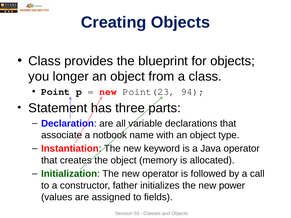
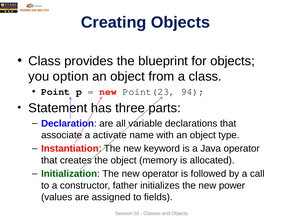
longer: longer -> option
notbook: notbook -> activate
